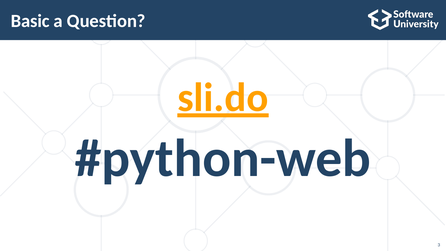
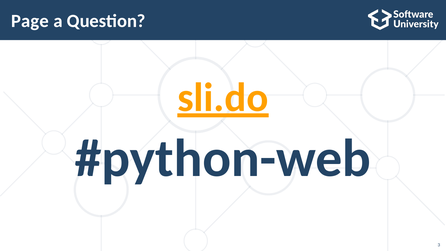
Basic: Basic -> Page
